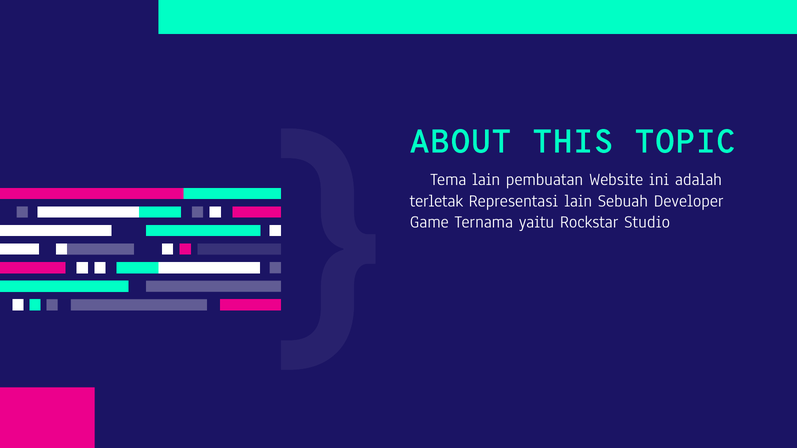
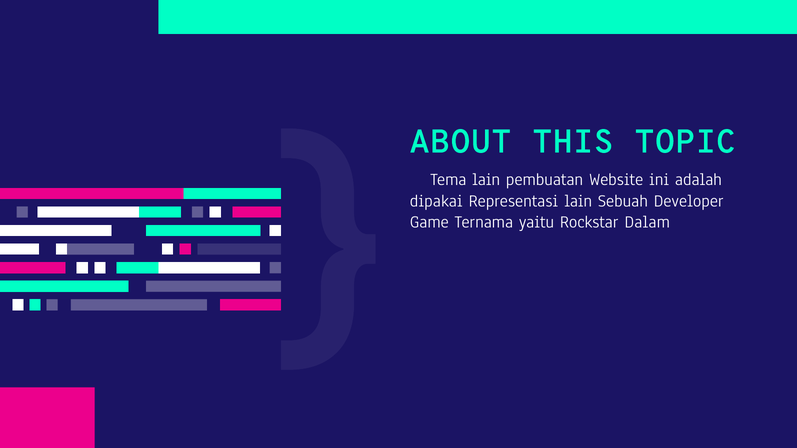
terletak: terletak -> dipakai
Studio: Studio -> Dalam
